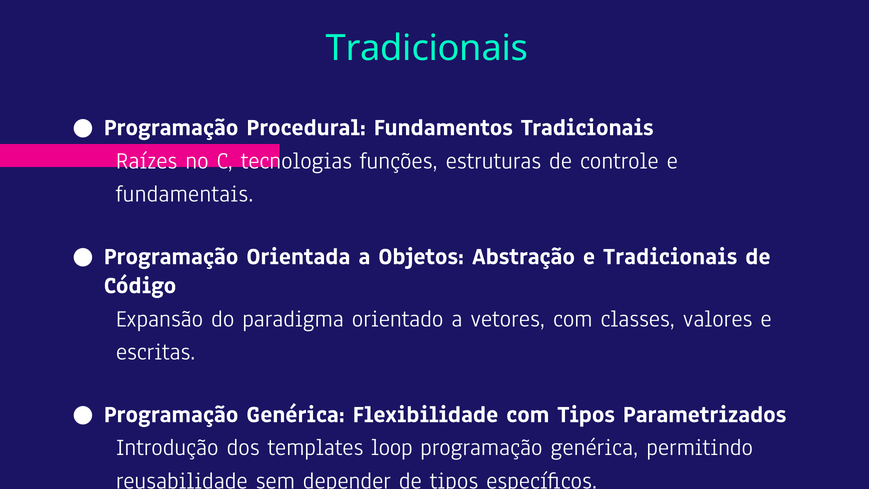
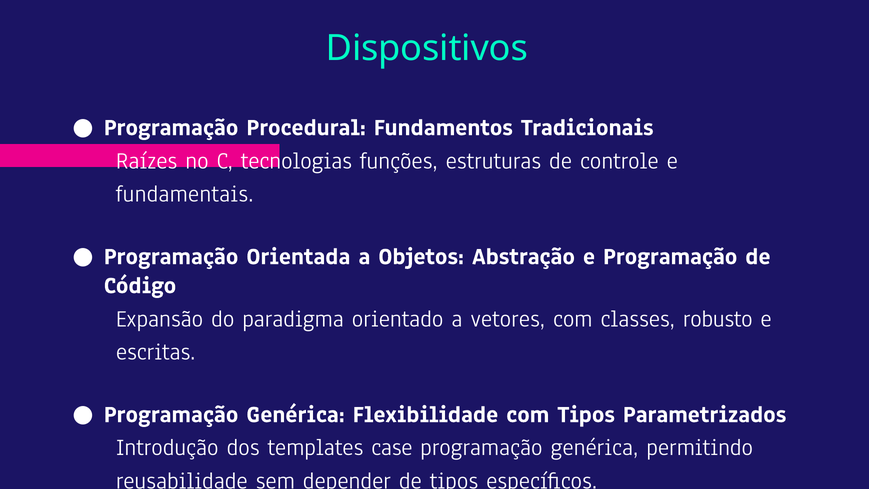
Tradicionais at (427, 48): Tradicionais -> Dispositivos
e Tradicionais: Tradicionais -> Programação
valores: valores -> robusto
loop: loop -> case
